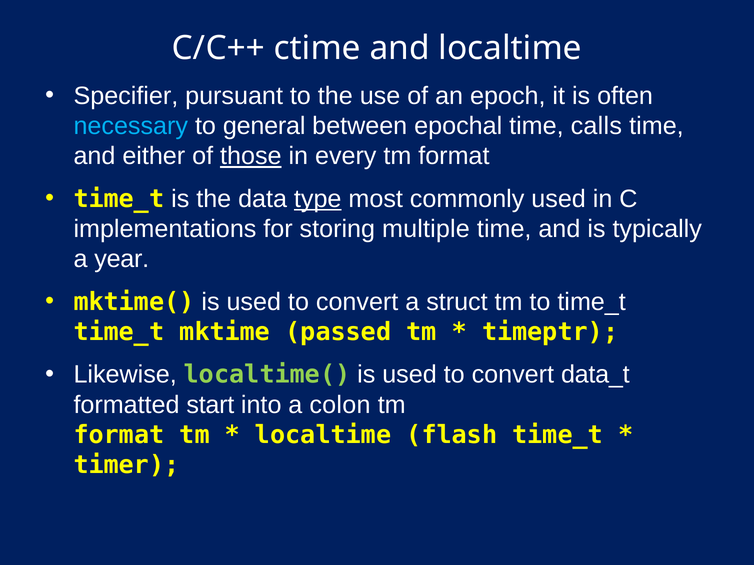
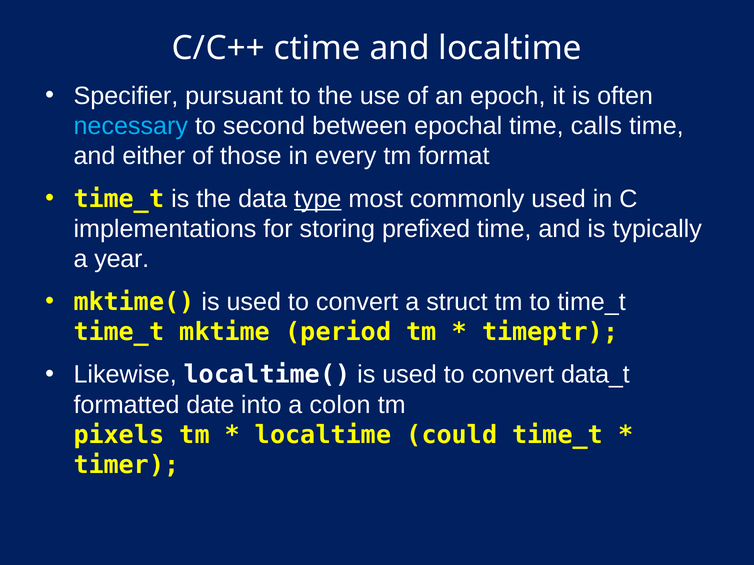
general: general -> second
those underline: present -> none
multiple: multiple -> prefixed
passed: passed -> period
localtime( colour: light green -> white
start: start -> date
format at (119, 435): format -> pixels
flash: flash -> could
